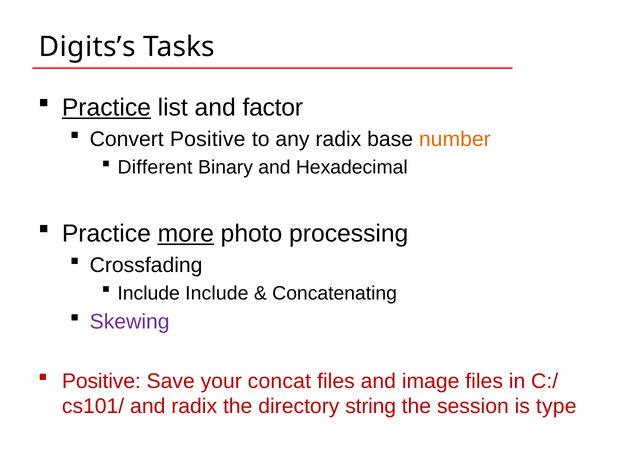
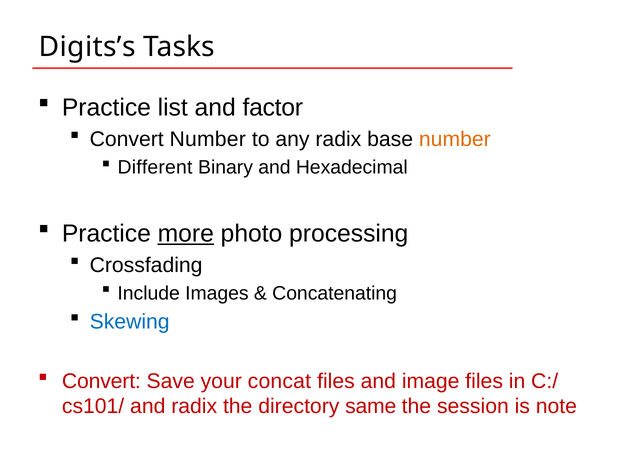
Practice at (106, 108) underline: present -> none
Convert Positive: Positive -> Number
Include Include: Include -> Images
Skewing colour: purple -> blue
Positive at (101, 381): Positive -> Convert
string: string -> same
type: type -> note
